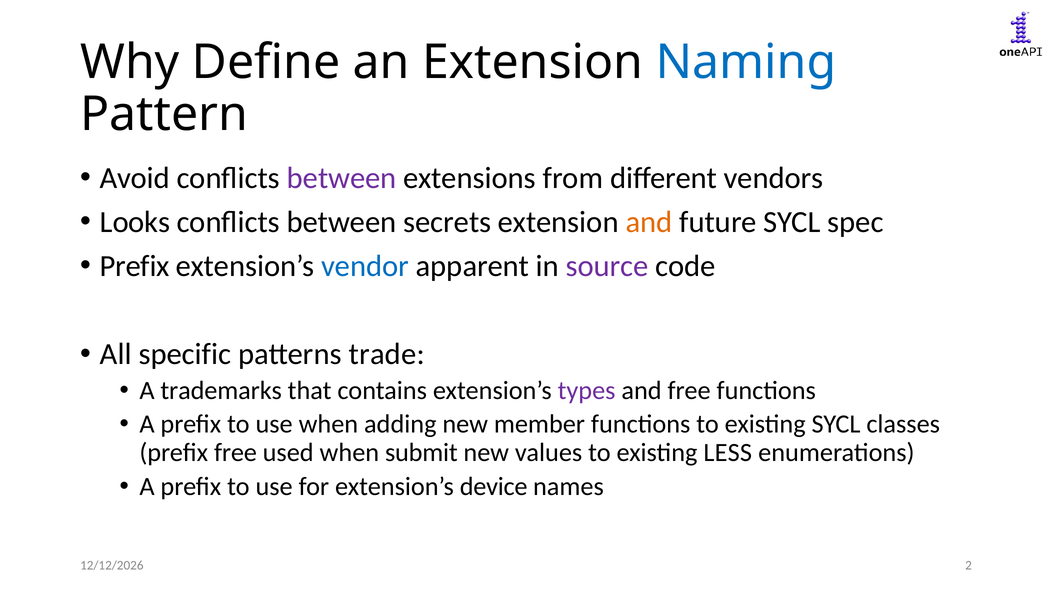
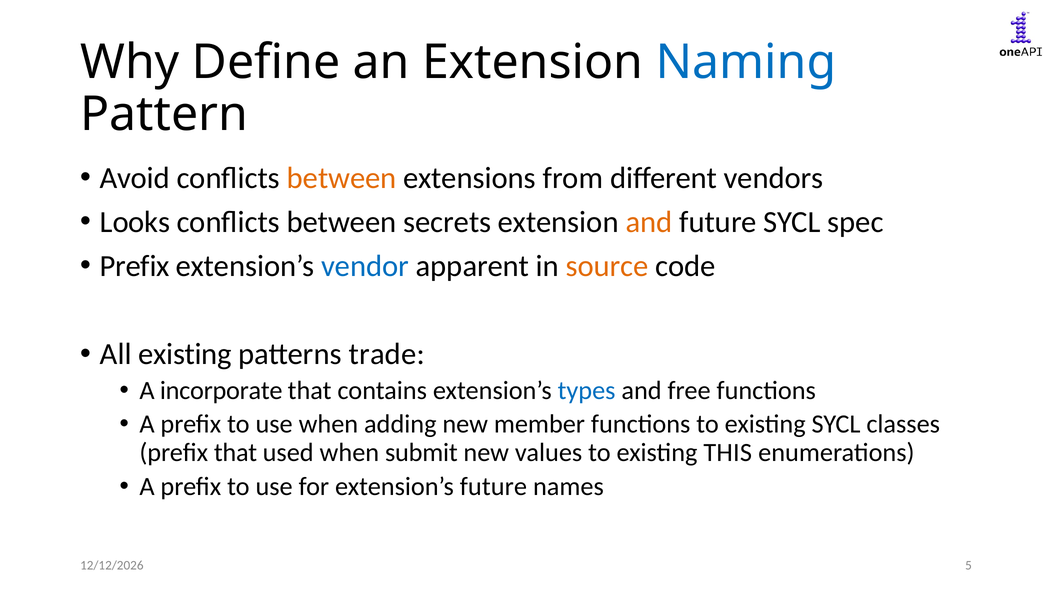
between at (342, 178) colour: purple -> orange
source colour: purple -> orange
All specific: specific -> existing
trademarks: trademarks -> incorporate
types colour: purple -> blue
prefix free: free -> that
LESS: LESS -> THIS
extension’s device: device -> future
2: 2 -> 5
